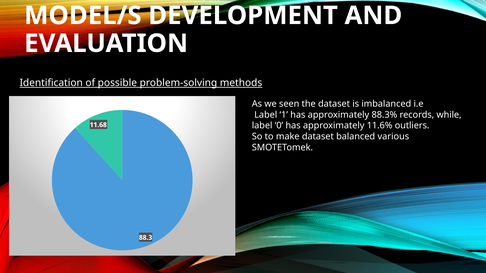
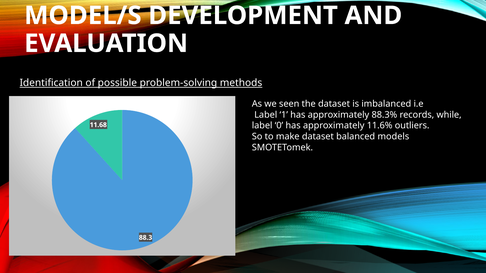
various: various -> models
